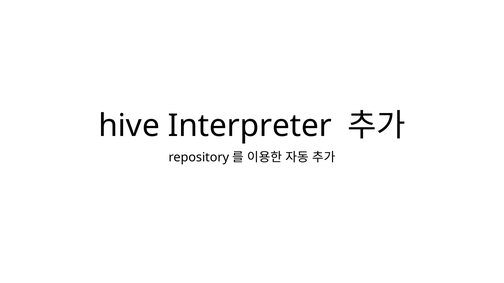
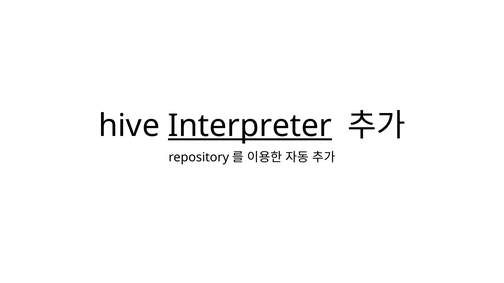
Interpreter underline: none -> present
